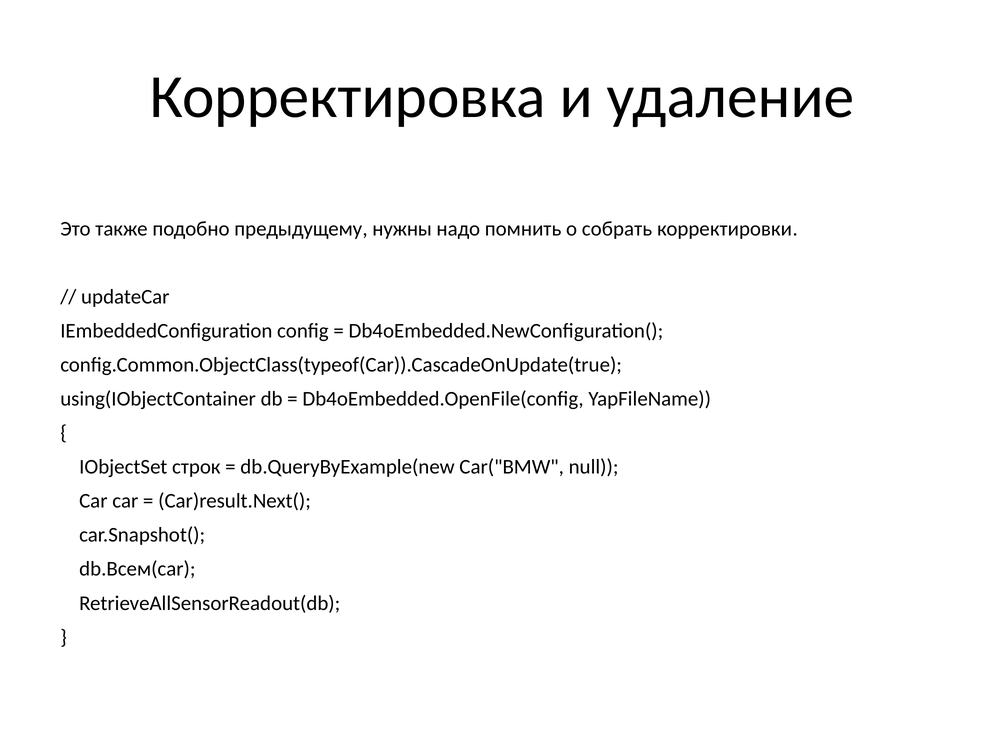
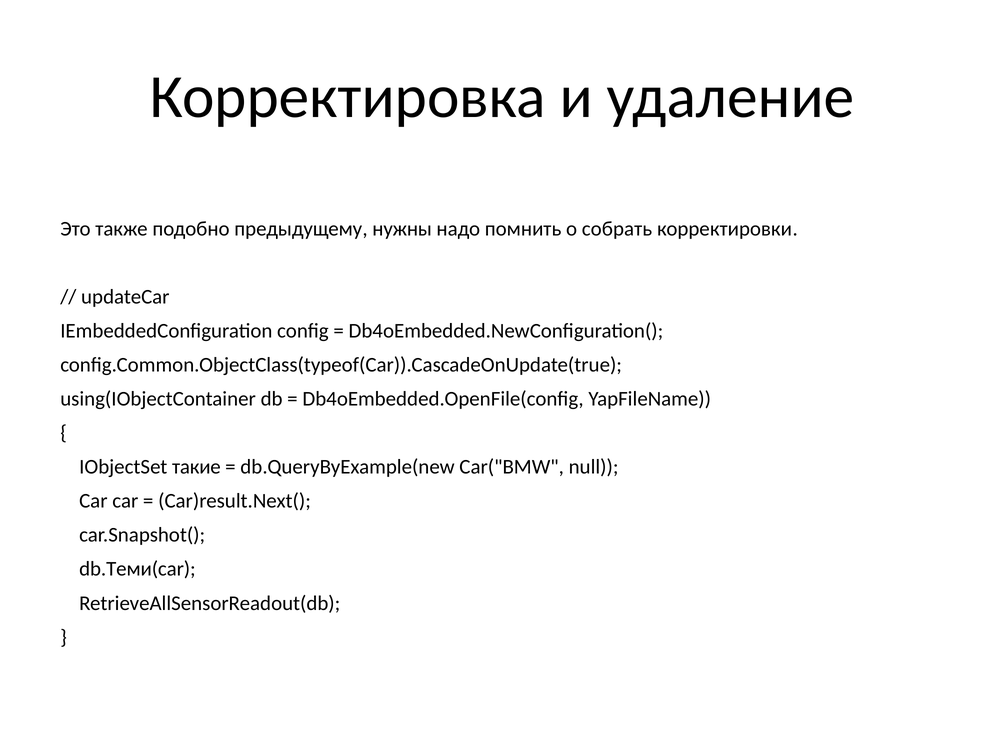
строк: строк -> такие
db.Всем(car: db.Всем(car -> db.Теми(car
